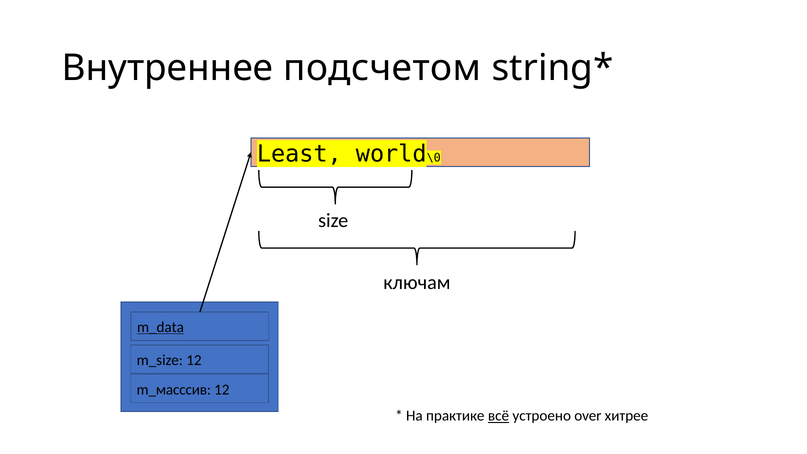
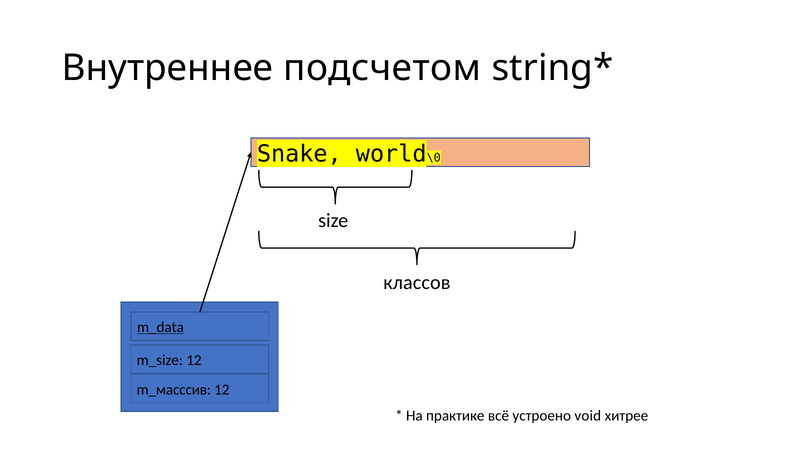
Least: Least -> Snake
ключам: ключам -> классов
всё underline: present -> none
over: over -> void
